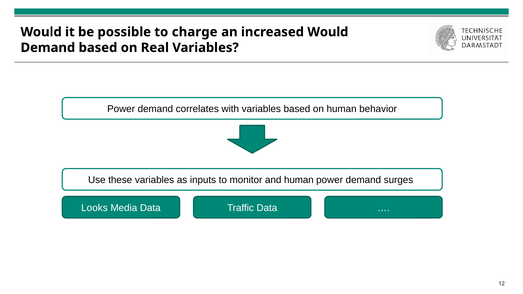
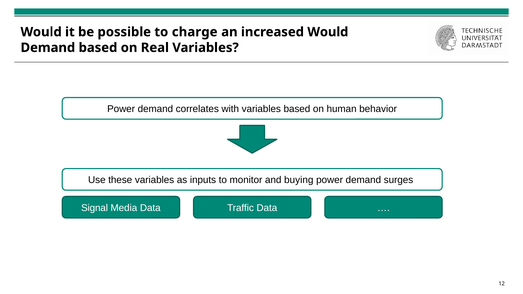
and human: human -> buying
Looks: Looks -> Signal
